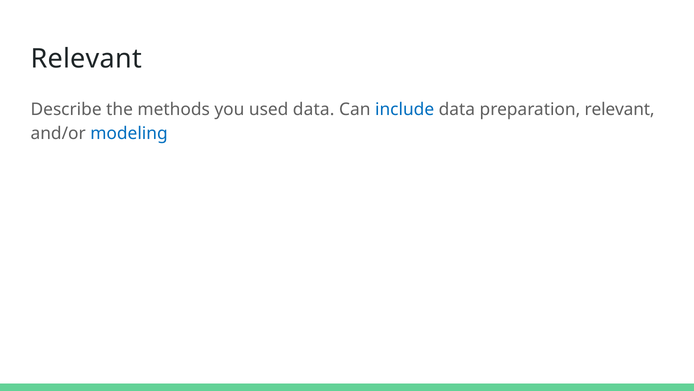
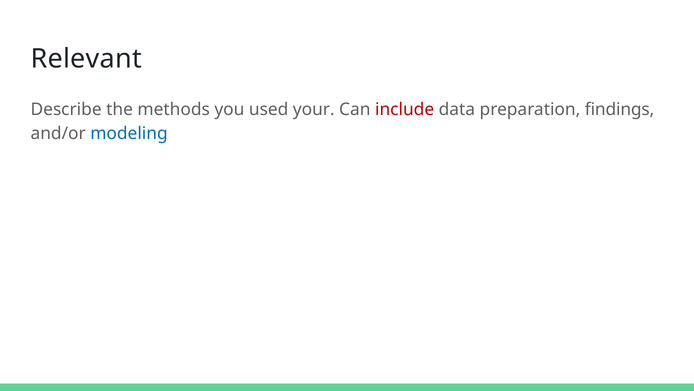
used data: data -> your
include colour: blue -> red
preparation relevant: relevant -> findings
